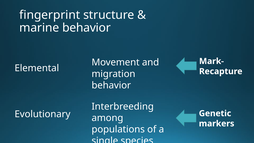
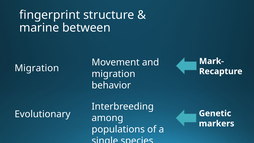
marine behavior: behavior -> between
Elemental at (37, 68): Elemental -> Migration
